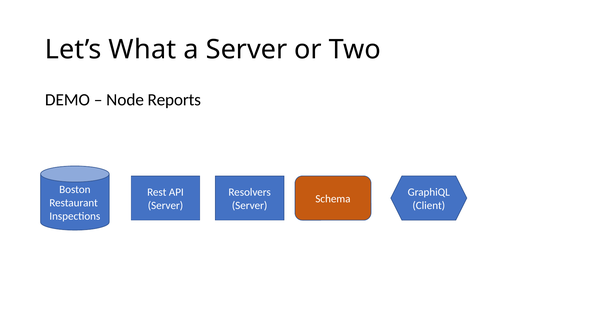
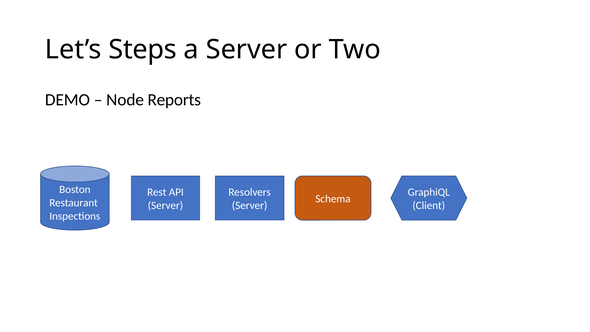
What: What -> Steps
